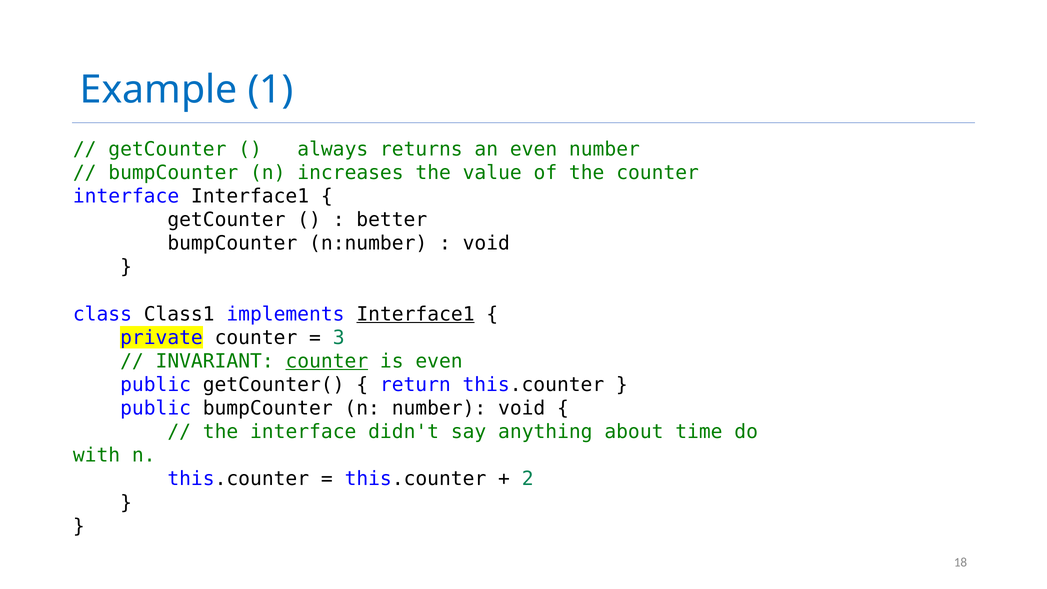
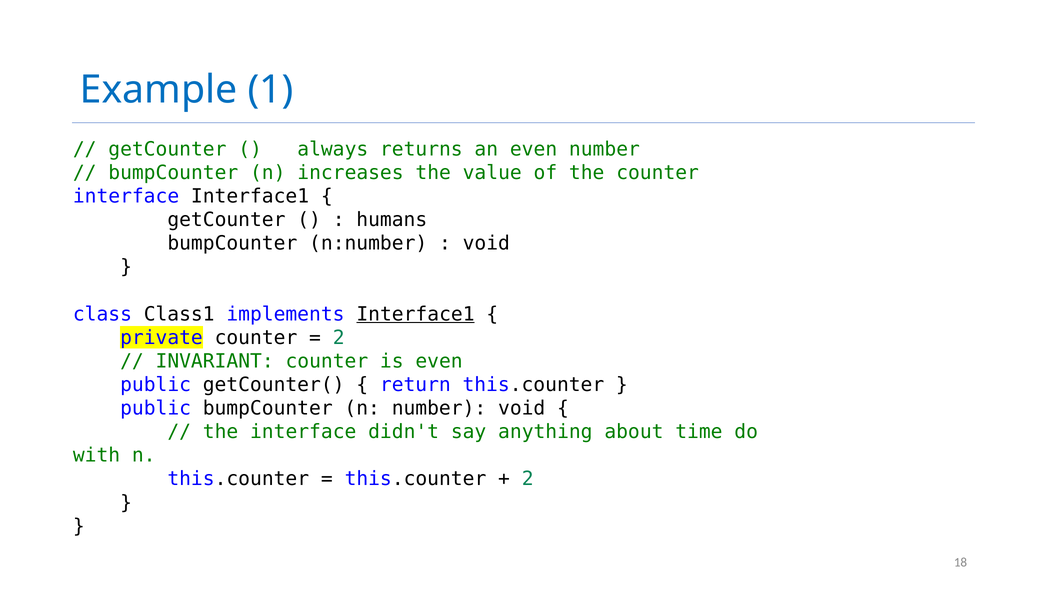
better: better -> humans
3 at (339, 338): 3 -> 2
counter at (327, 361) underline: present -> none
